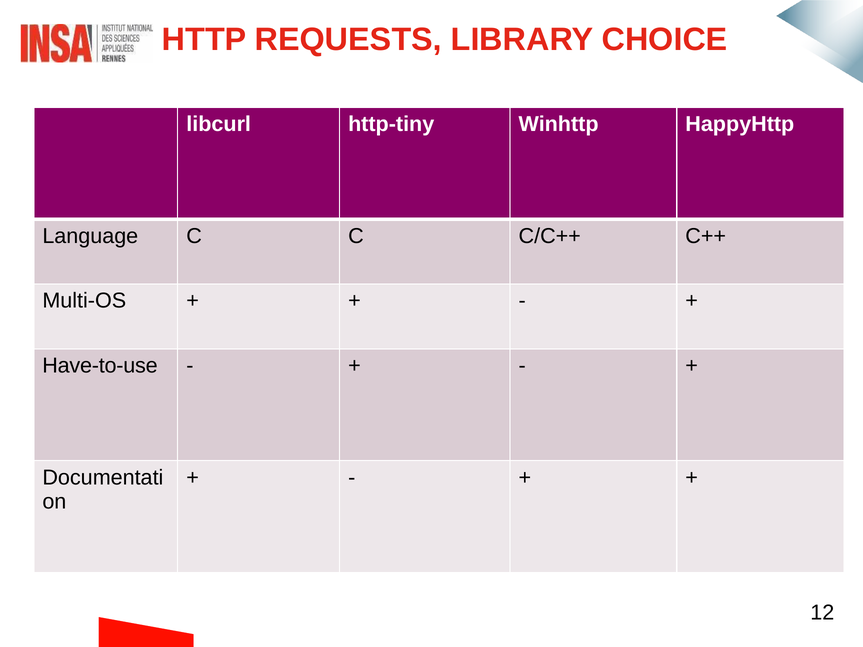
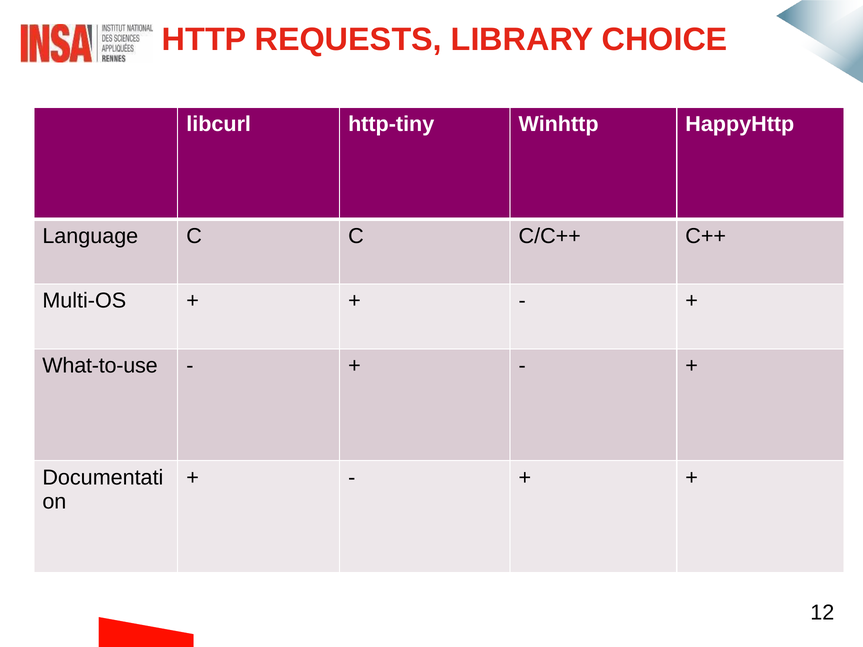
Have-to-use: Have-to-use -> What-to-use
